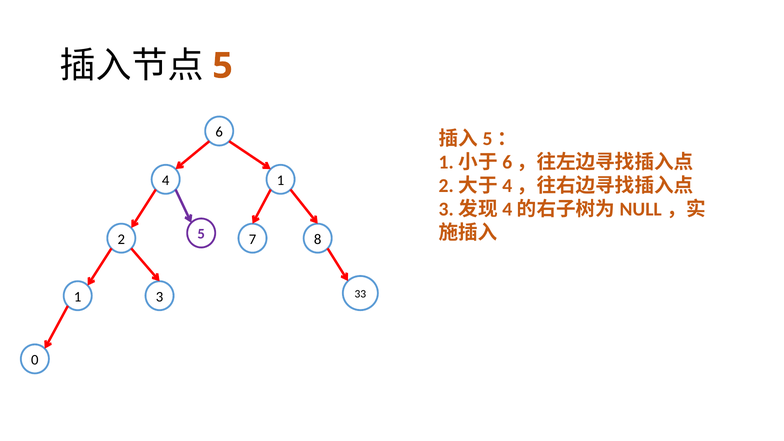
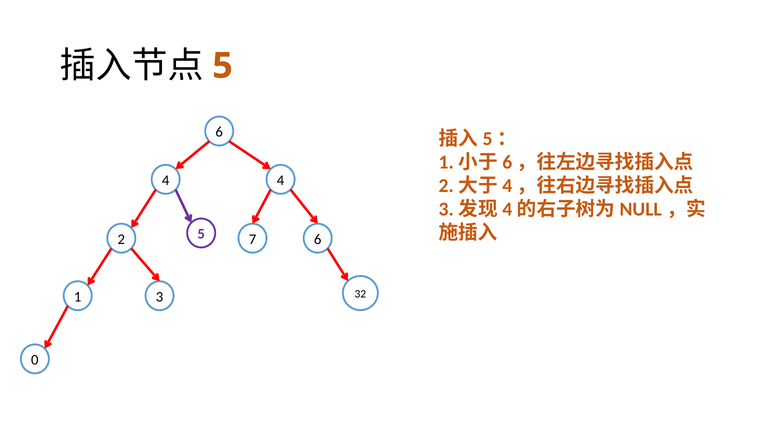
4 1: 1 -> 4
7 8: 8 -> 6
33: 33 -> 32
